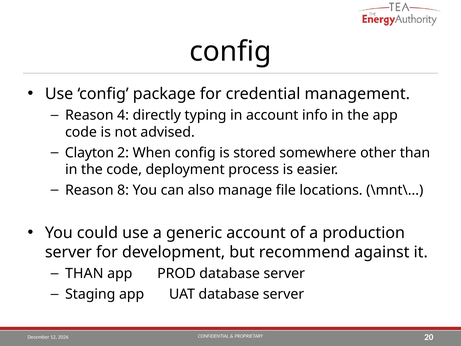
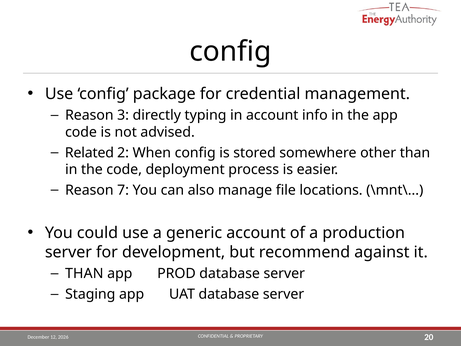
4: 4 -> 3
Clayton: Clayton -> Related
8: 8 -> 7
